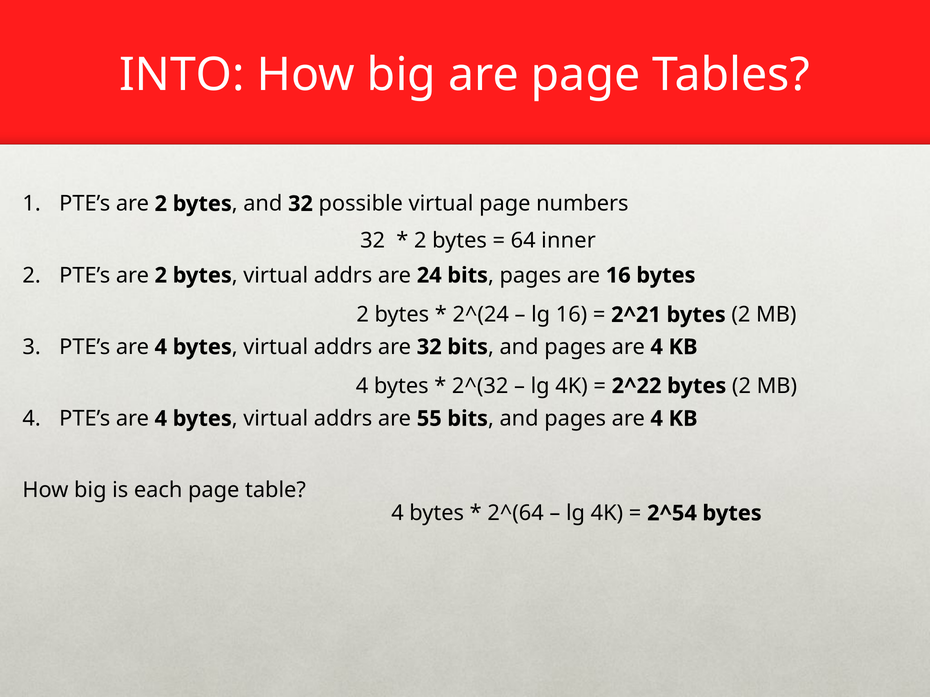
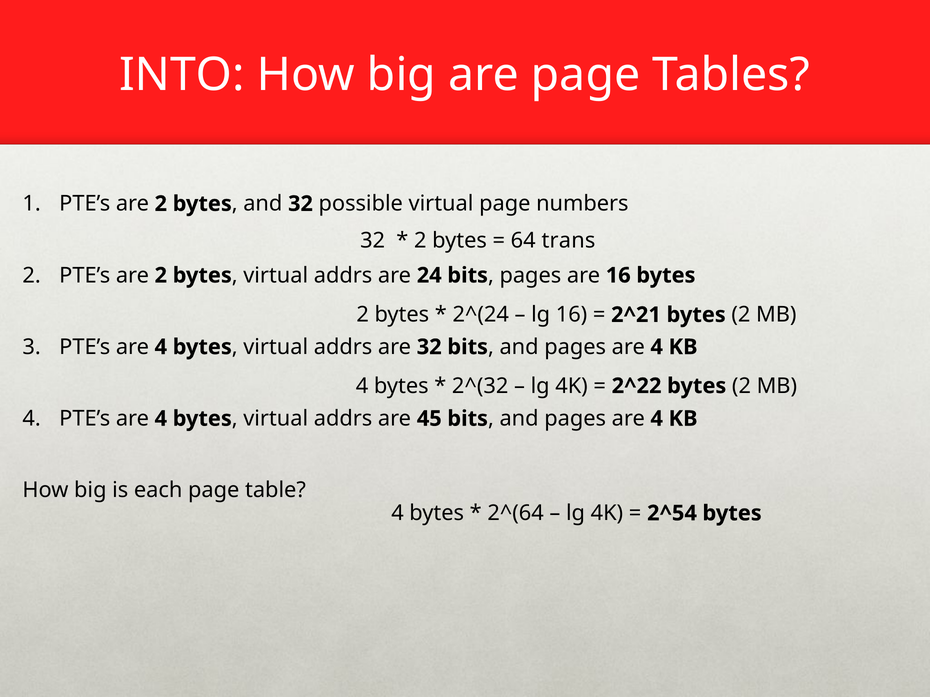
inner: inner -> trans
55: 55 -> 45
